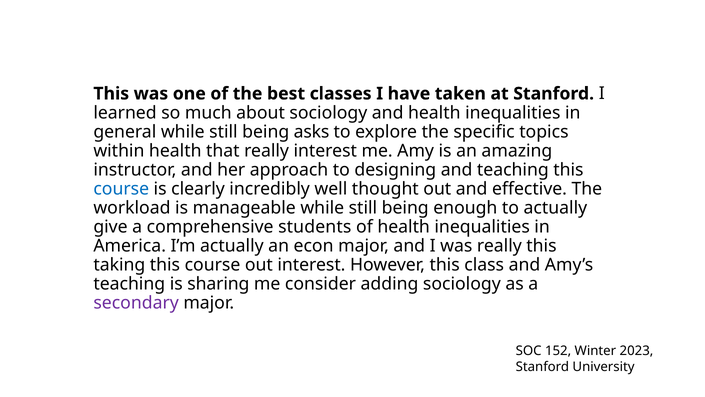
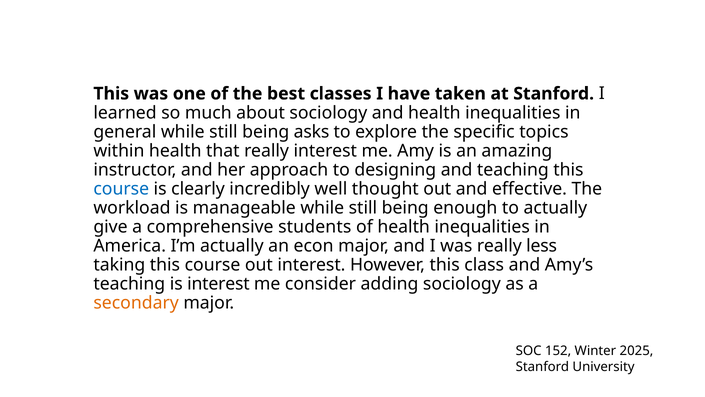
really this: this -> less
is sharing: sharing -> interest
secondary colour: purple -> orange
2023: 2023 -> 2025
